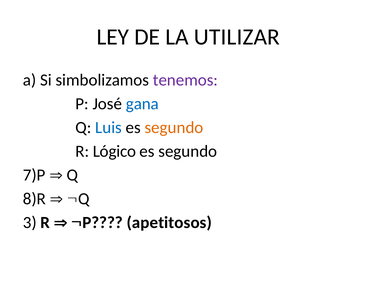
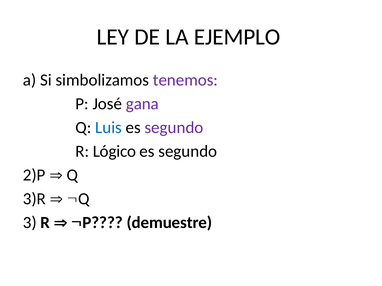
UTILIZAR: UTILIZAR -> EJEMPLO
gana colour: blue -> purple
segundo at (174, 128) colour: orange -> purple
7)P: 7)P -> 2)P
8)R: 8)R -> 3)R
apetitosos: apetitosos -> demuestre
